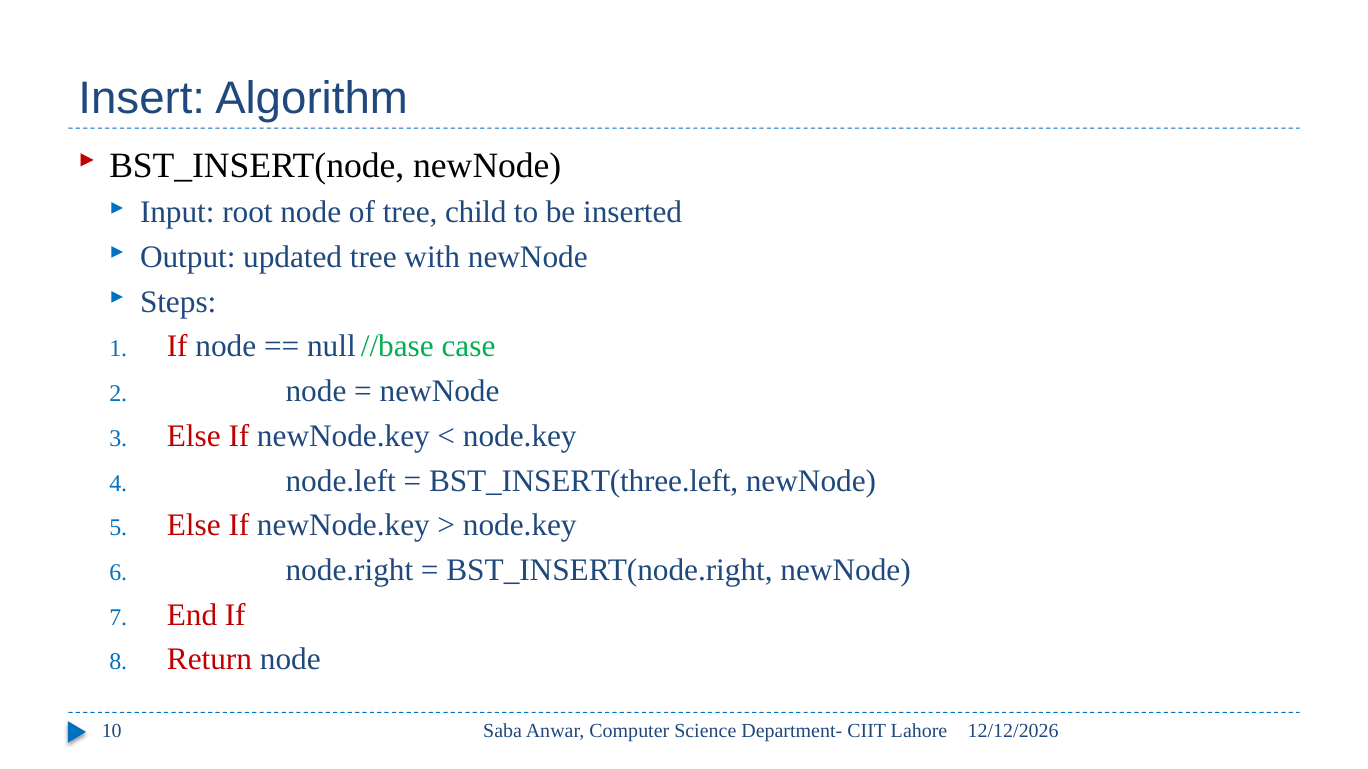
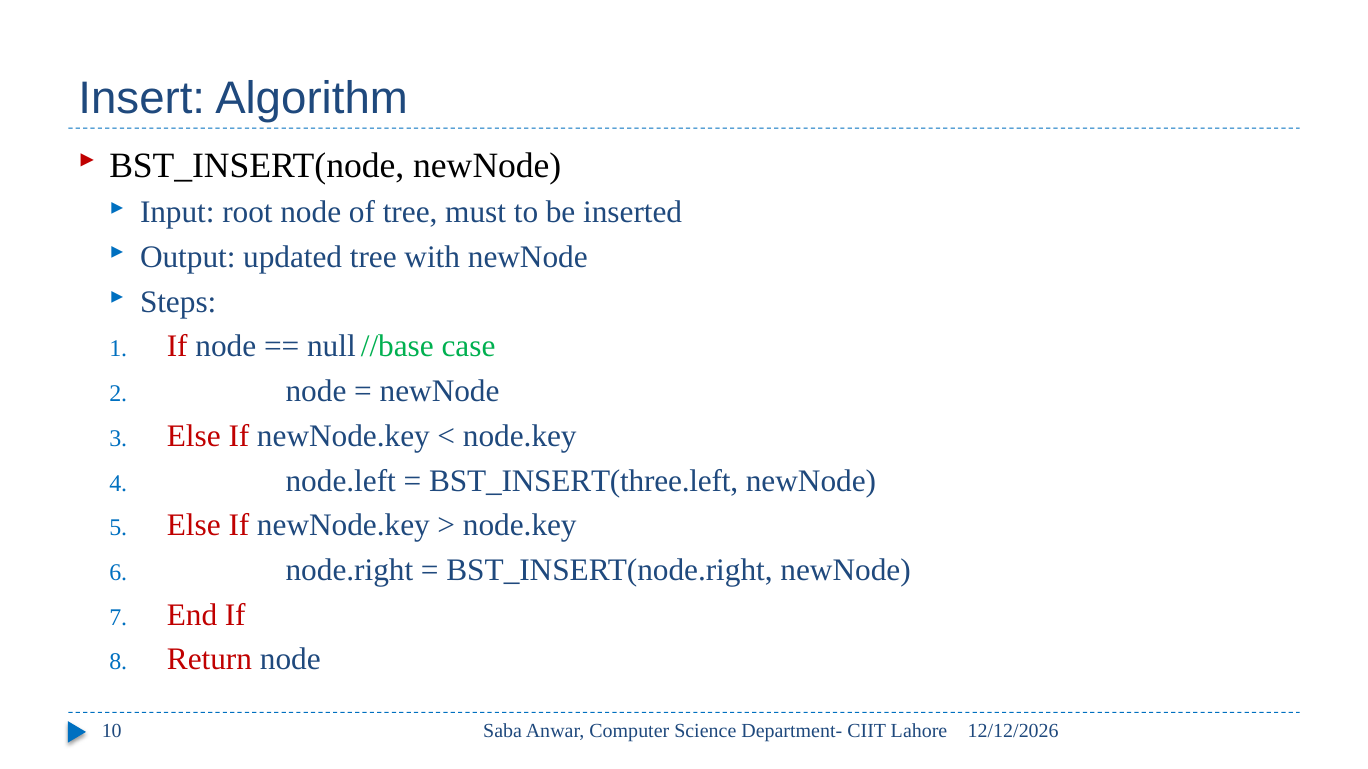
child: child -> must
